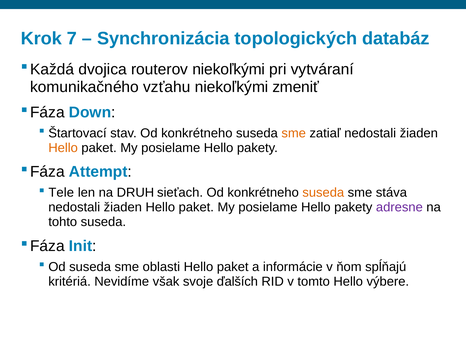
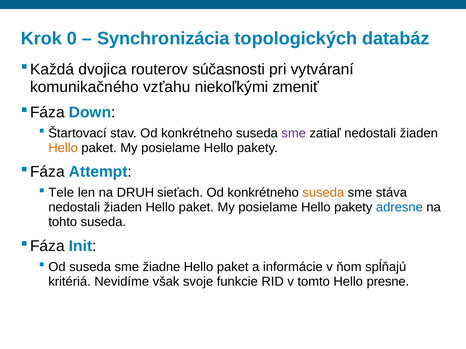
7: 7 -> 0
routerov niekoľkými: niekoľkými -> súčasnosti
sme at (294, 133) colour: orange -> purple
adresne colour: purple -> blue
oblasti: oblasti -> žiadne
ďalších: ďalších -> funkcie
výbere: výbere -> presne
